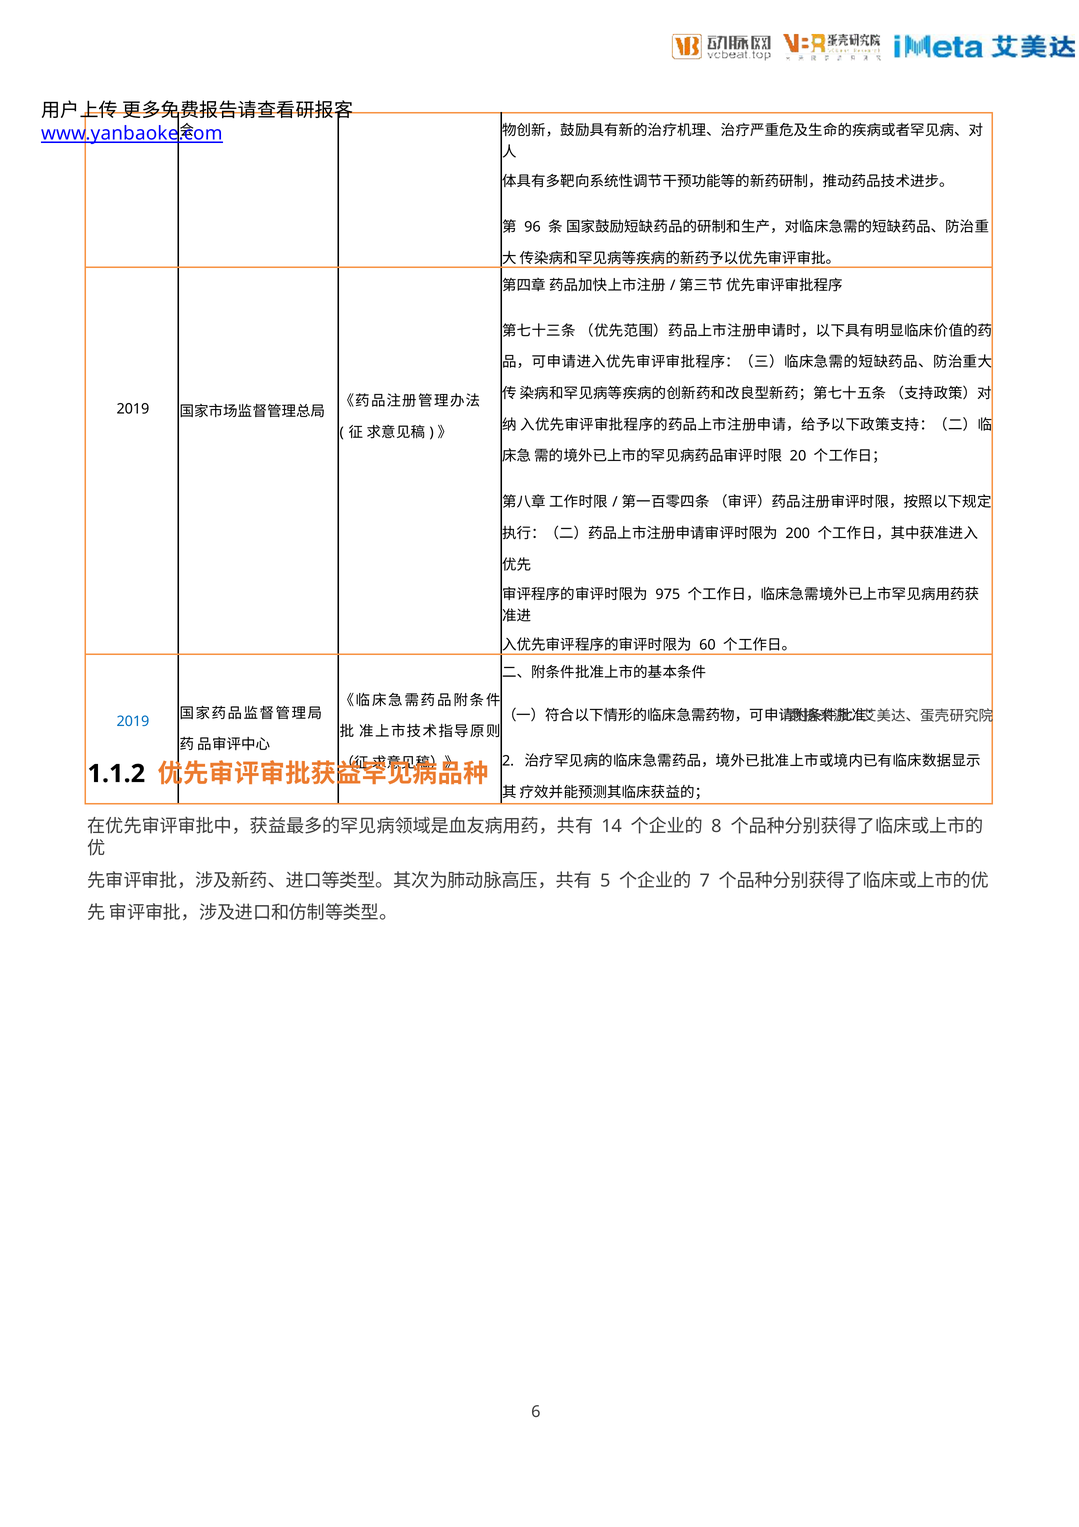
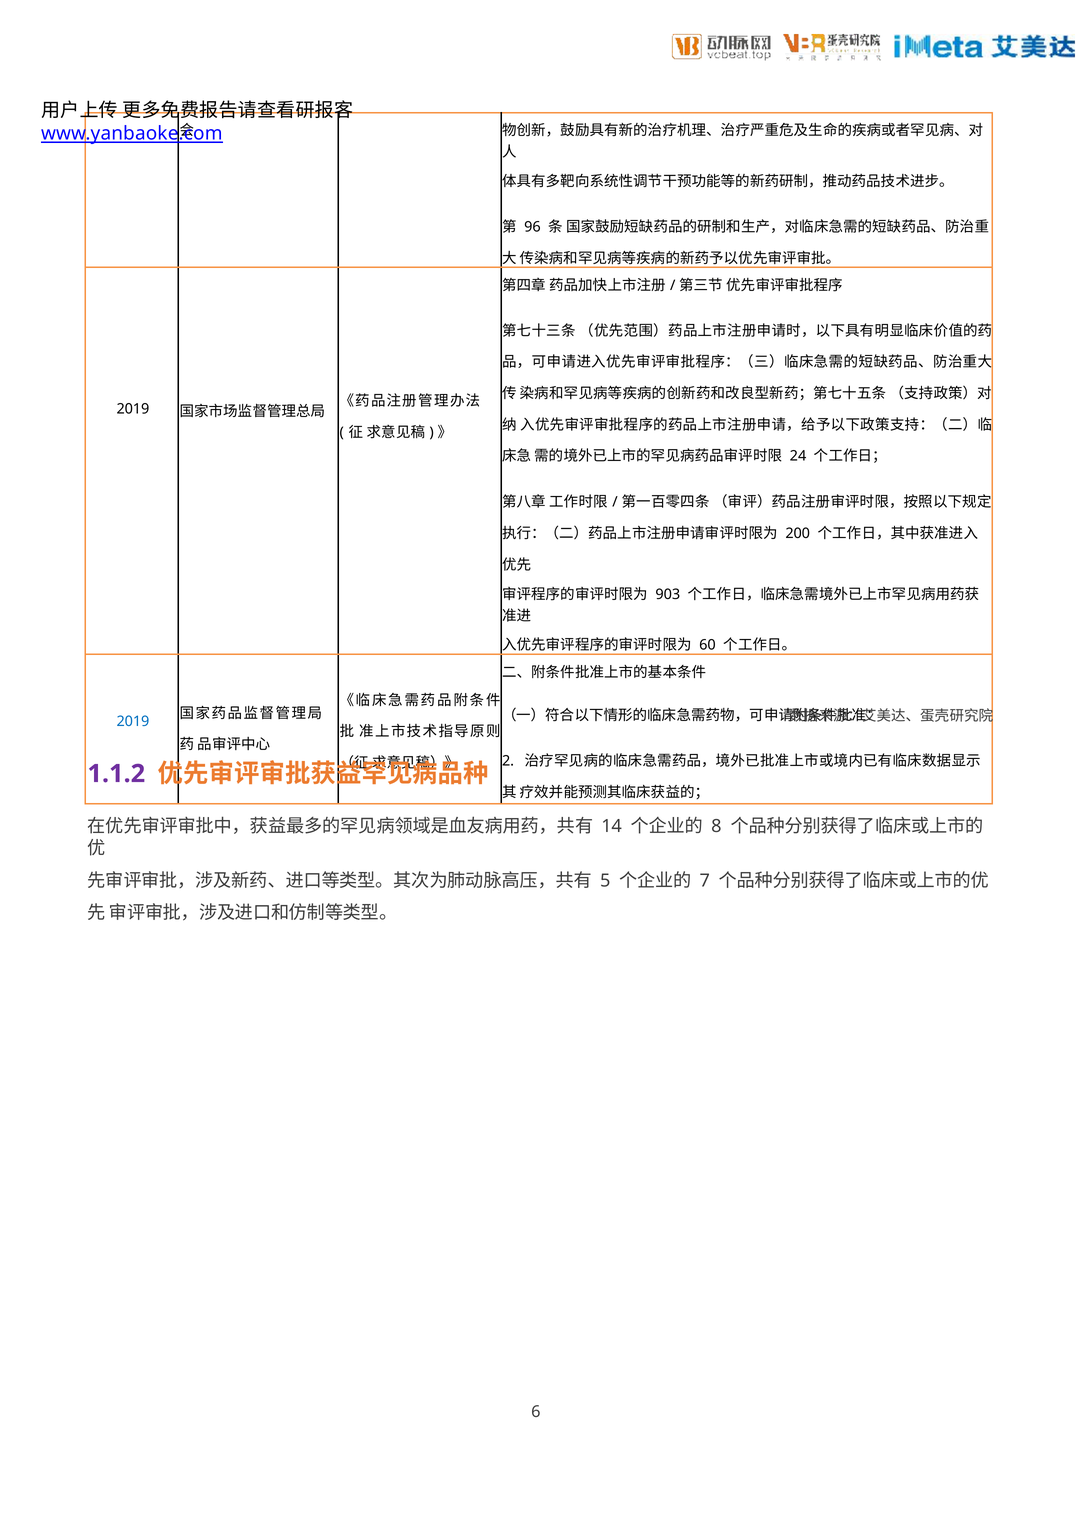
20: 20 -> 24
975: 975 -> 903
1.1.2 colour: black -> purple
